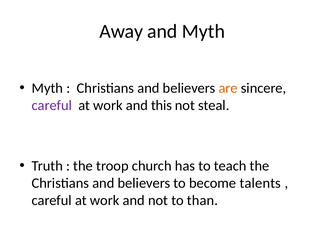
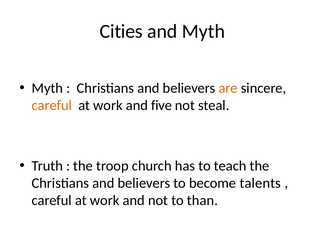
Away: Away -> Cities
careful at (52, 106) colour: purple -> orange
this: this -> five
